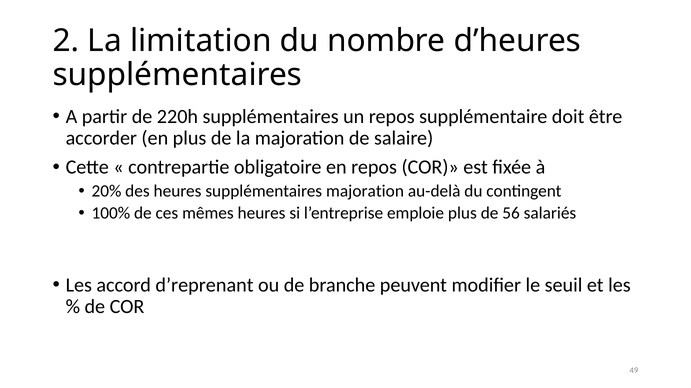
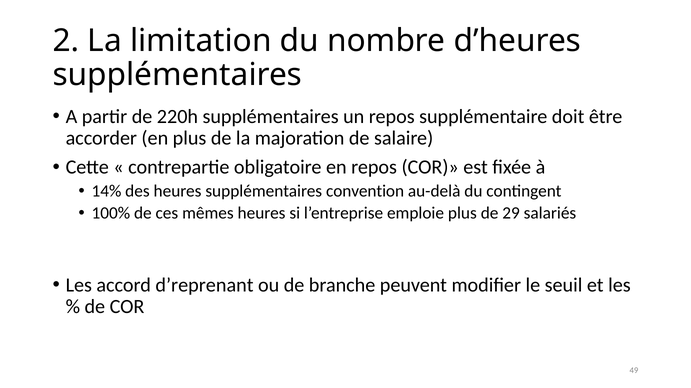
20%: 20% -> 14%
supplémentaires majoration: majoration -> convention
56: 56 -> 29
